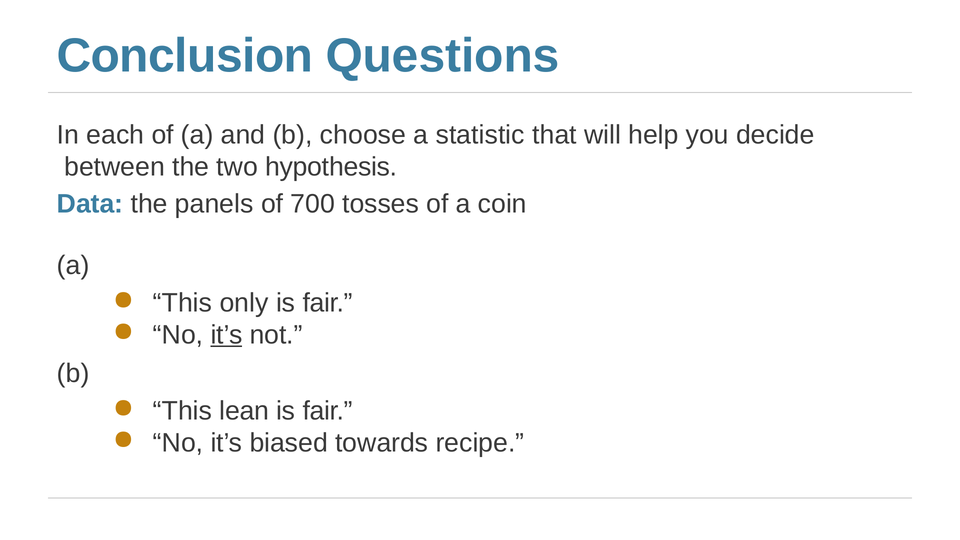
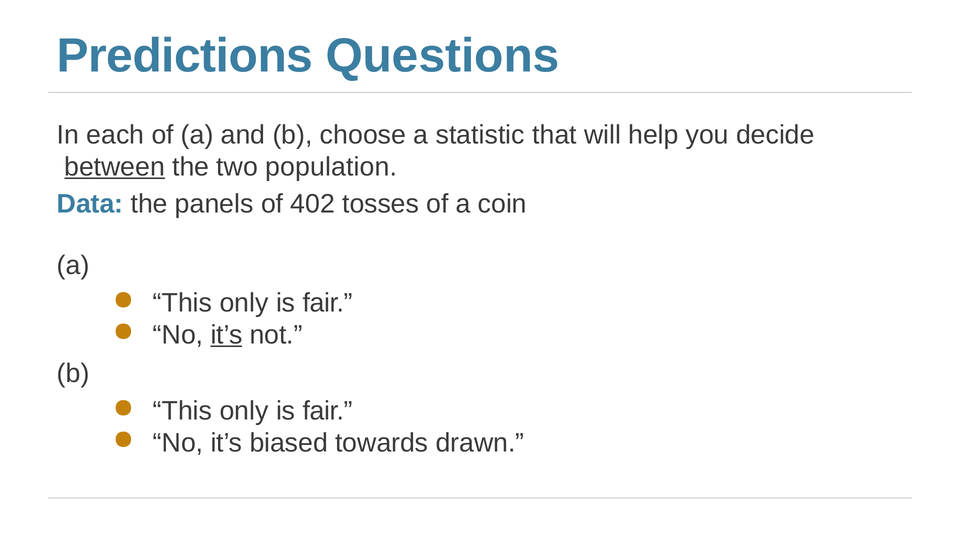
Conclusion: Conclusion -> Predictions
between underline: none -> present
hypothesis: hypothesis -> population
700: 700 -> 402
lean at (244, 411): lean -> only
recipe: recipe -> drawn
